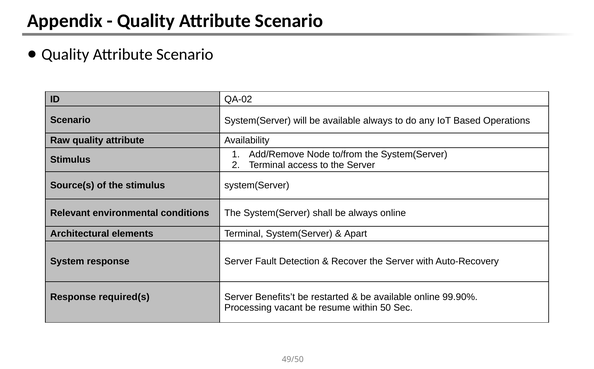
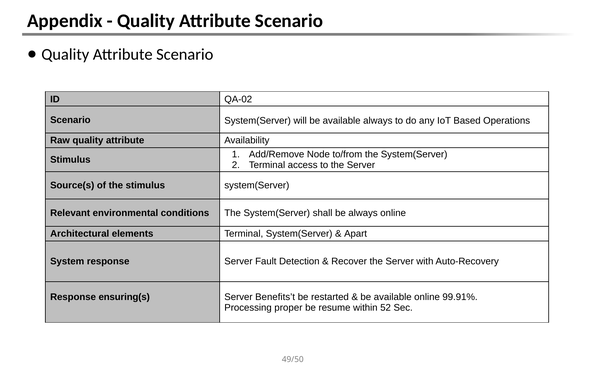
required(s: required(s -> ensuring(s
99.90%: 99.90% -> 99.91%
vacant: vacant -> proper
50: 50 -> 52
